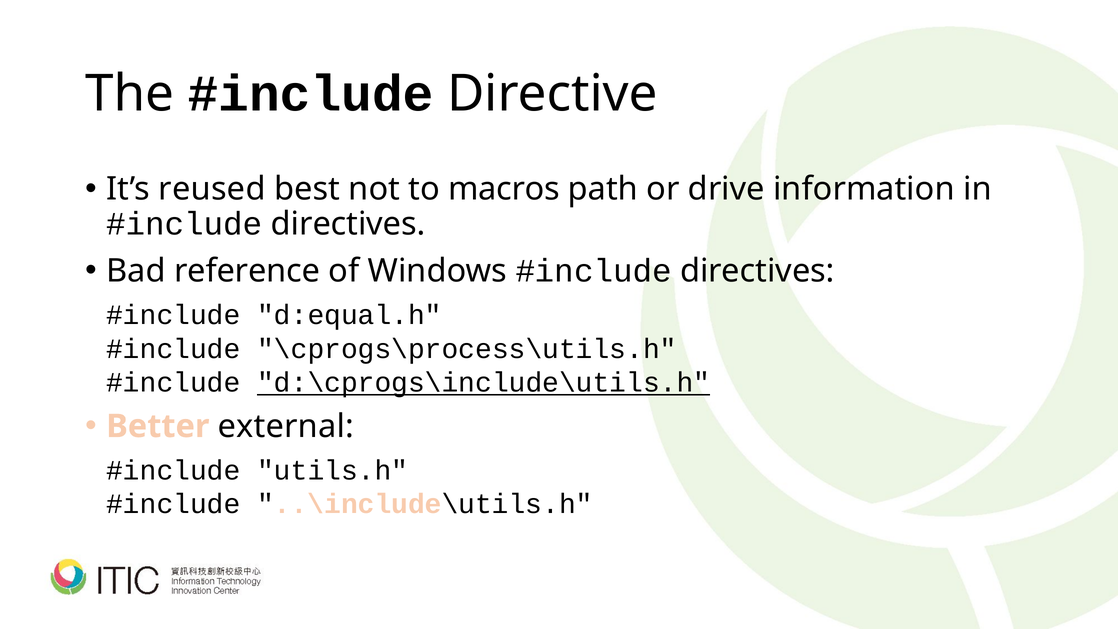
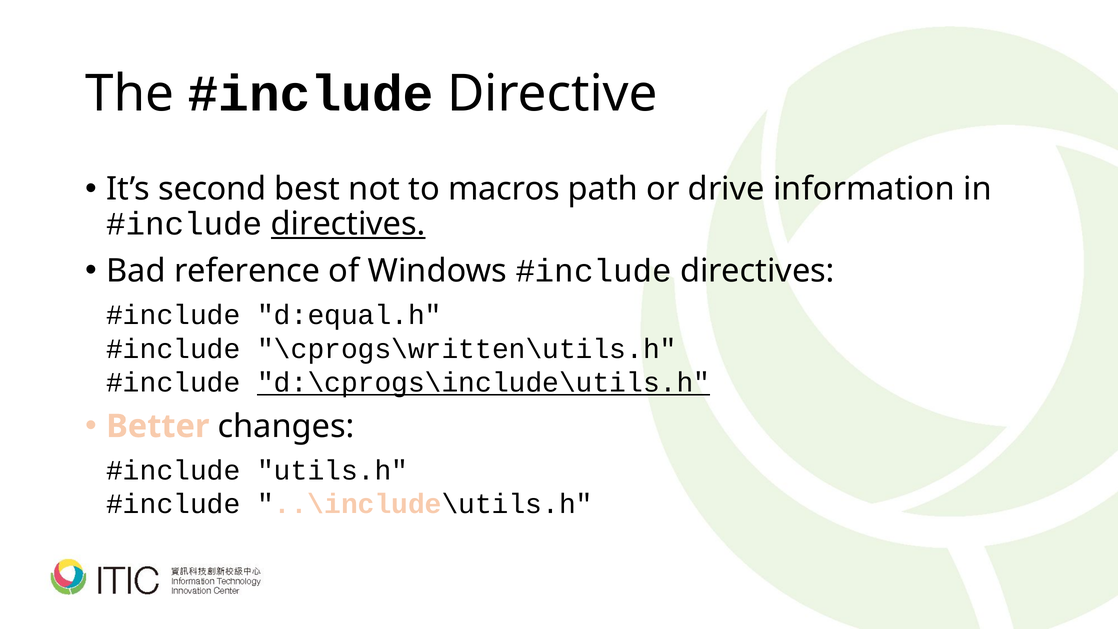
reused: reused -> second
directives at (348, 224) underline: none -> present
\cprogs\process\utils.h: \cprogs\process\utils.h -> \cprogs\written\utils.h
external: external -> changes
